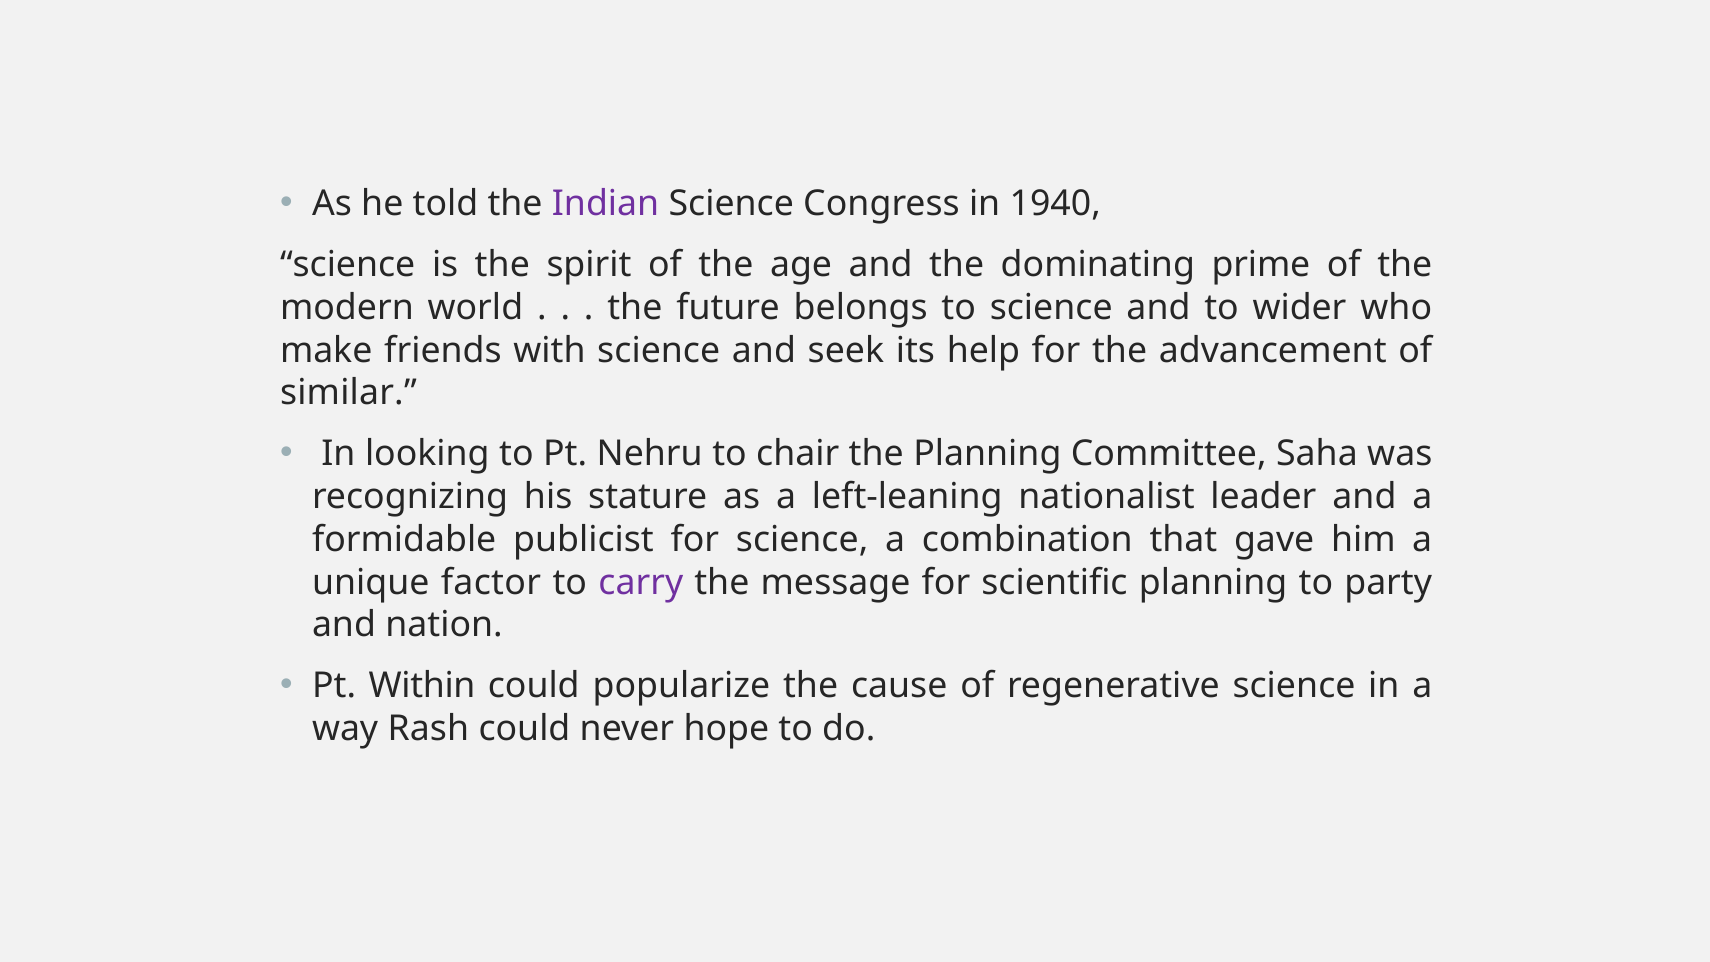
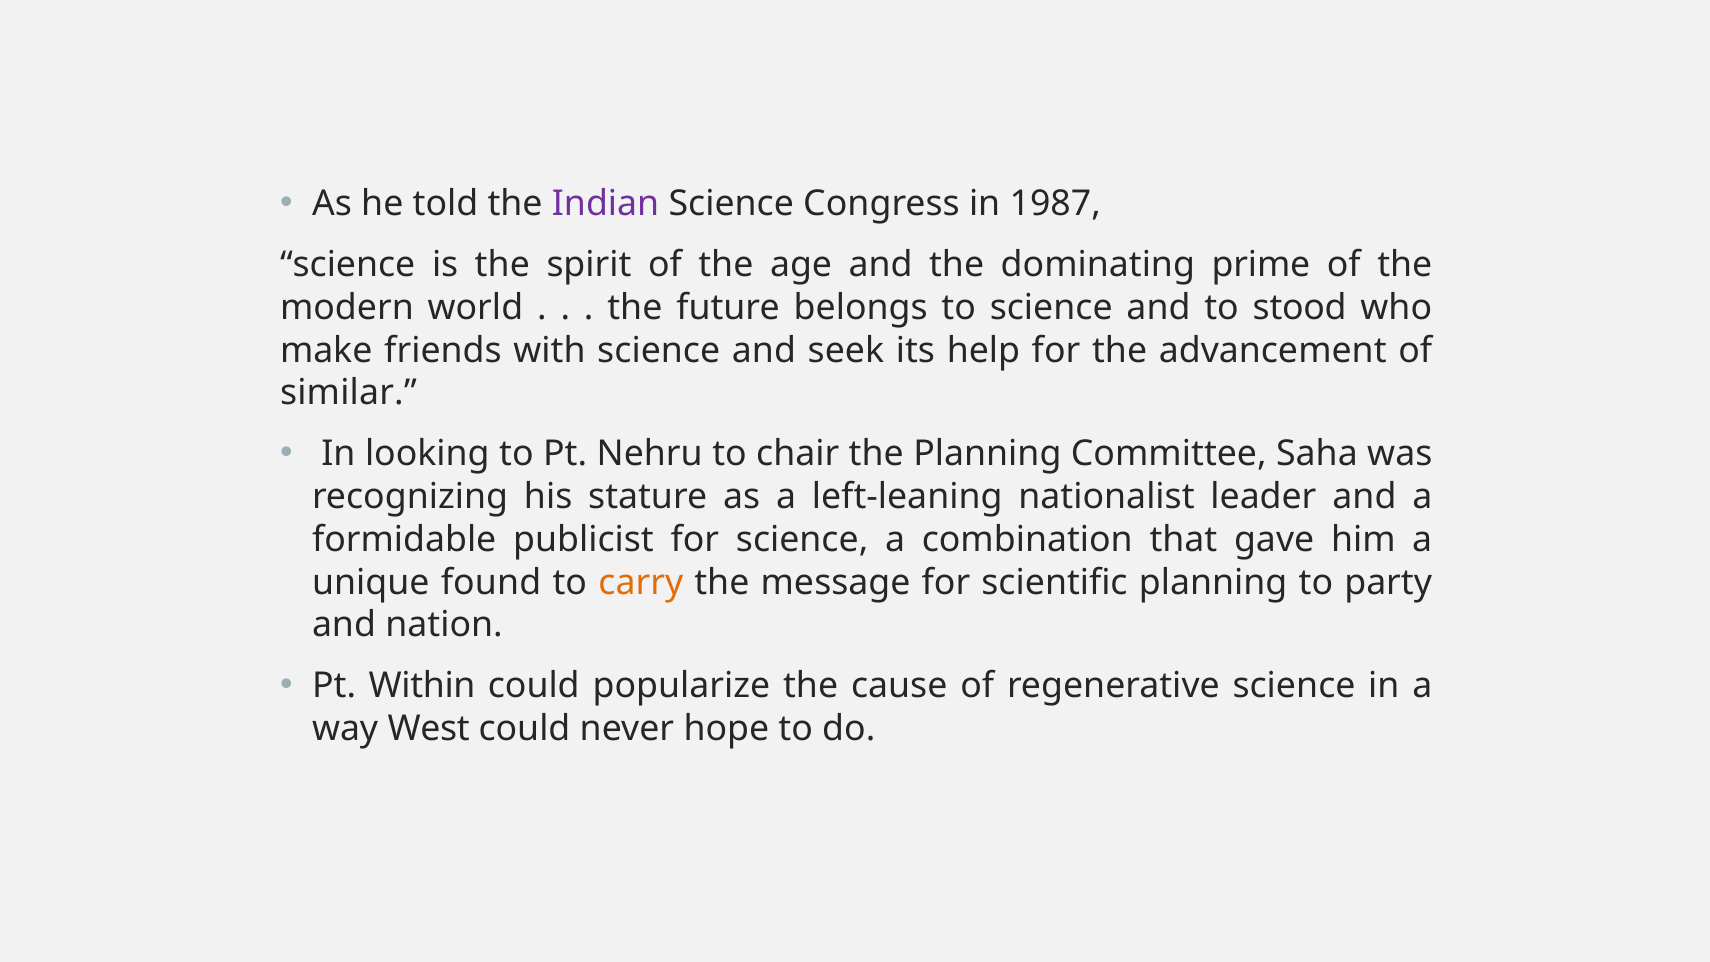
1940: 1940 -> 1987
wider: wider -> stood
factor: factor -> found
carry colour: purple -> orange
Rash: Rash -> West
